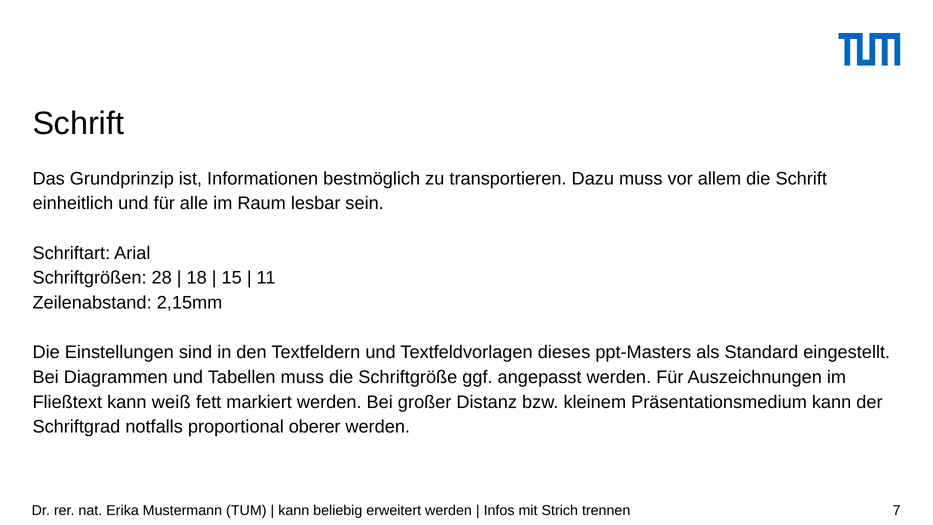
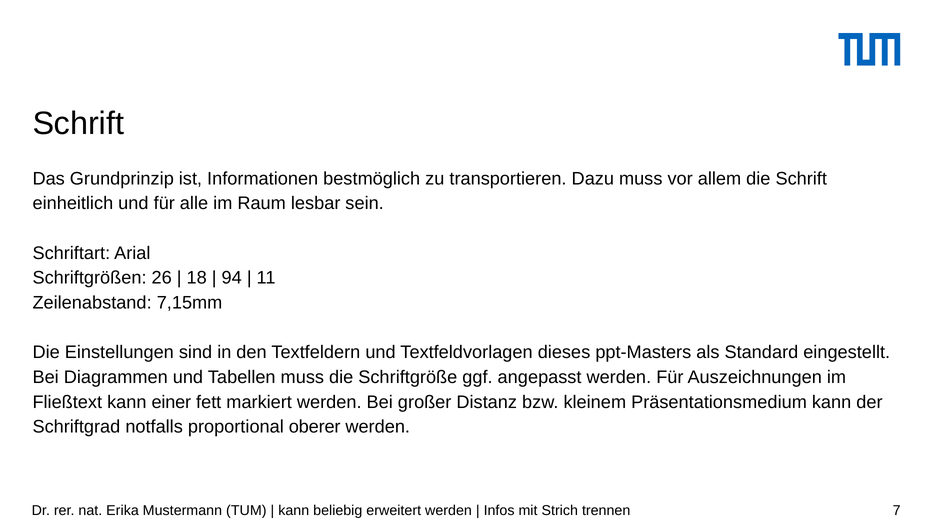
28: 28 -> 26
15: 15 -> 94
2,15mm: 2,15mm -> 7,15mm
weiß: weiß -> einer
